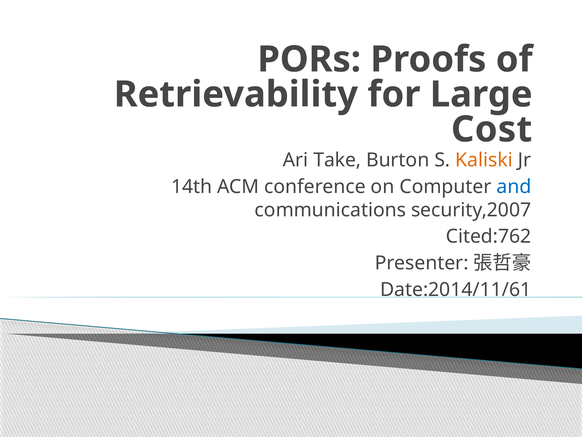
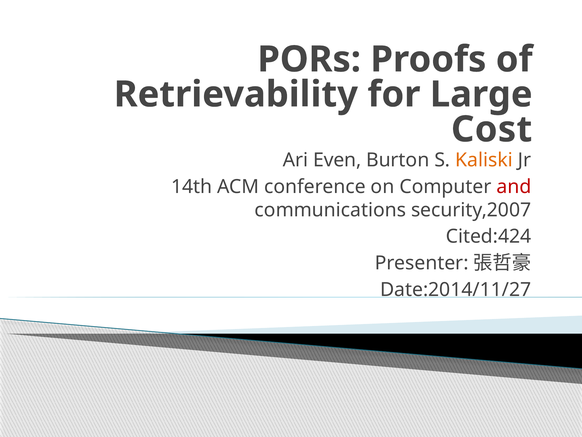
Take: Take -> Even
and colour: blue -> red
Cited:762: Cited:762 -> Cited:424
Date:2014/11/61: Date:2014/11/61 -> Date:2014/11/27
